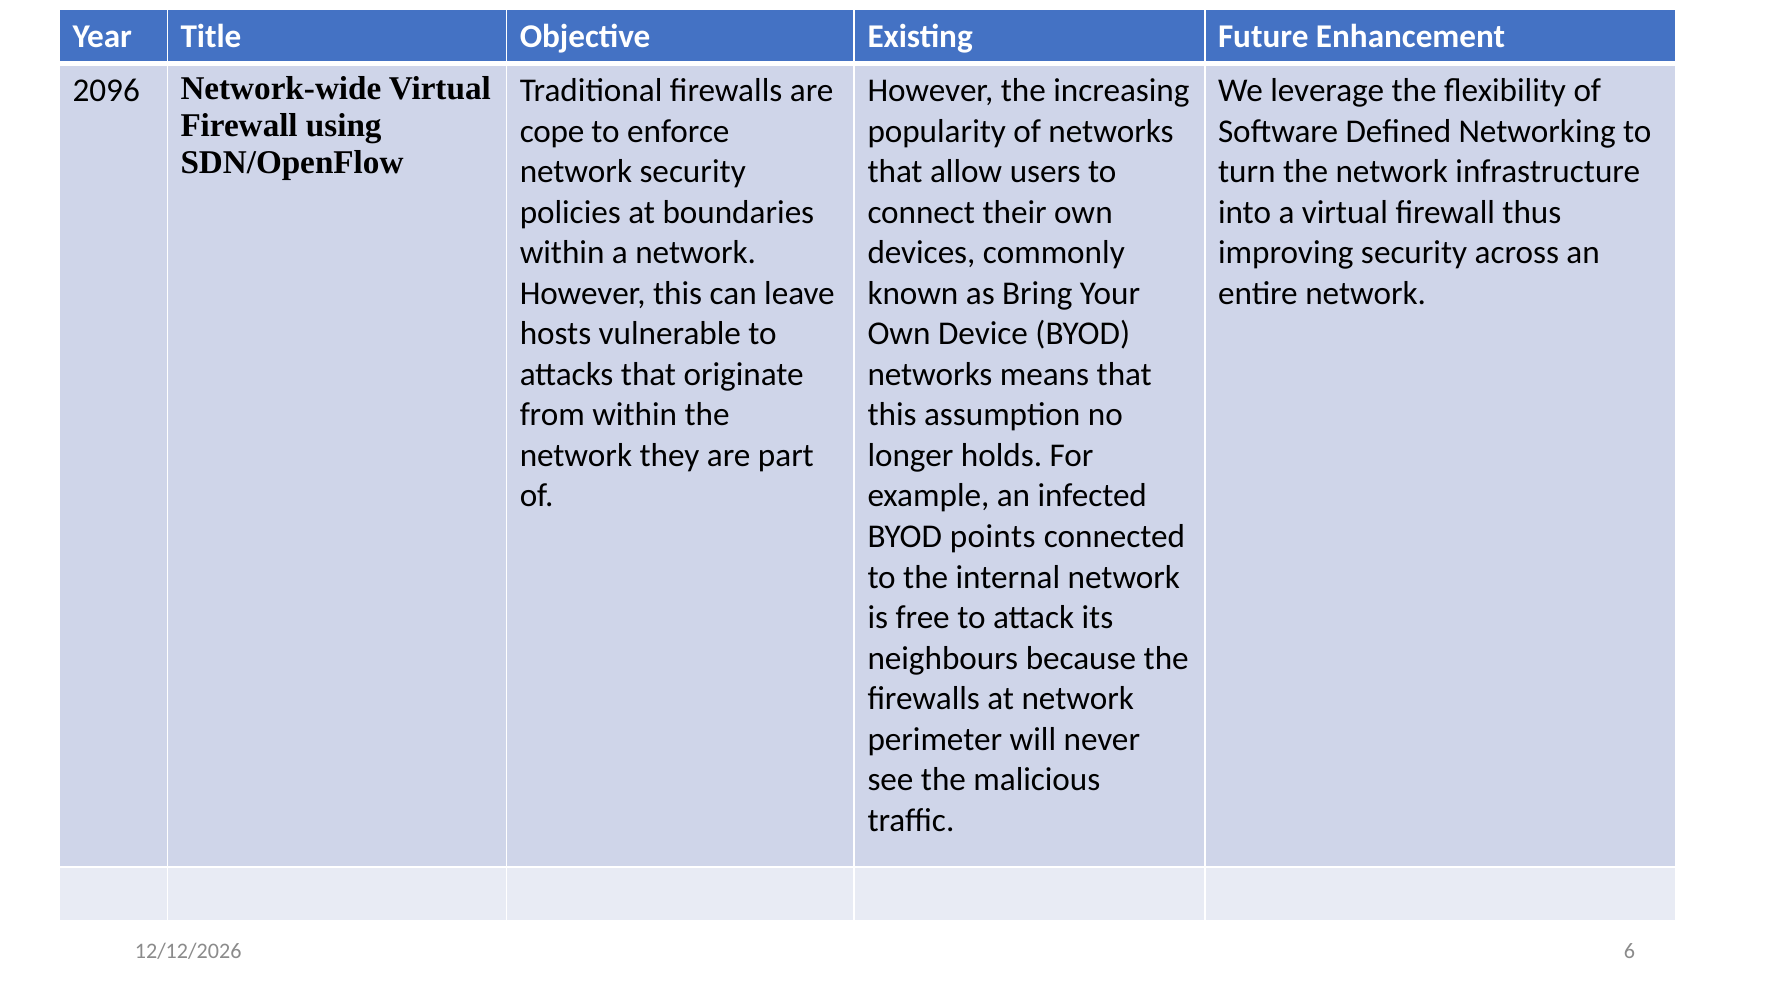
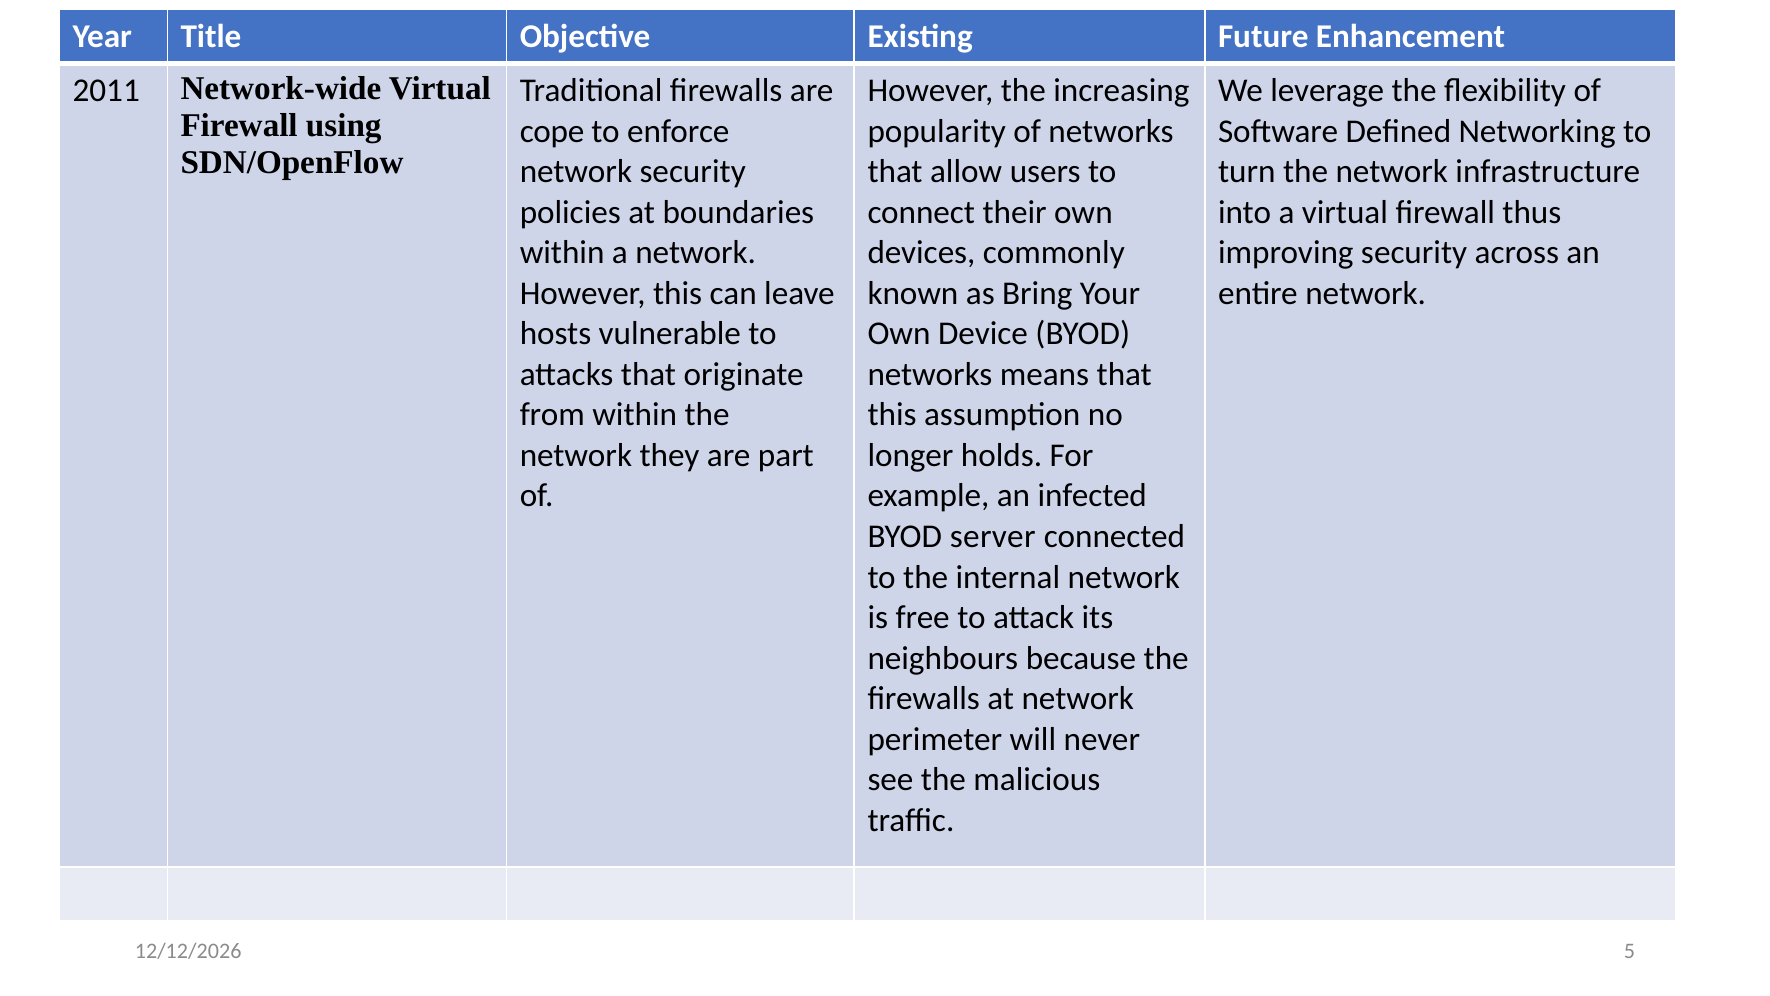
2096: 2096 -> 2011
points: points -> server
6: 6 -> 5
